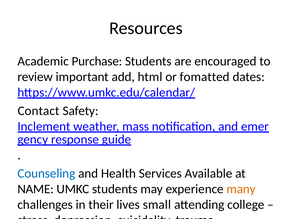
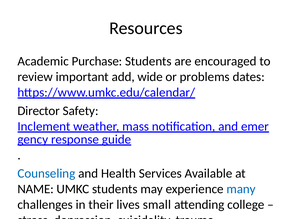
add html: html -> wide
fomatted: fomatted -> problems
Contact at (39, 111): Contact -> Director
many colour: orange -> blue
